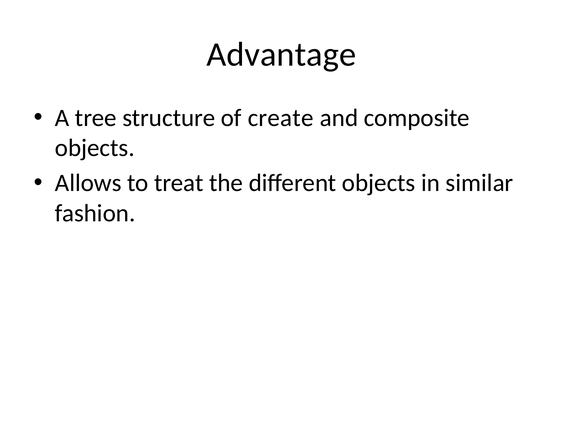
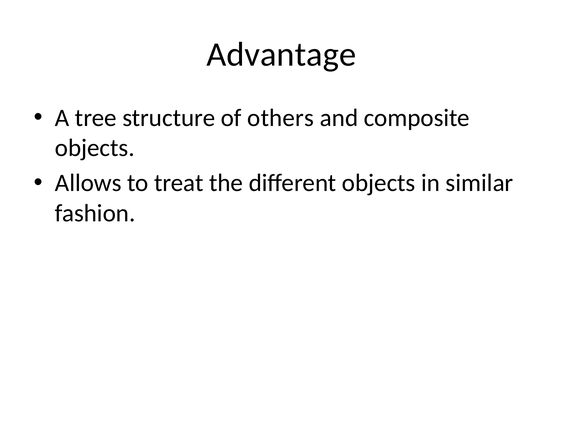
create: create -> others
